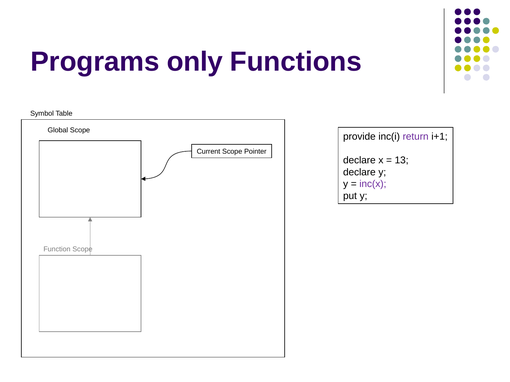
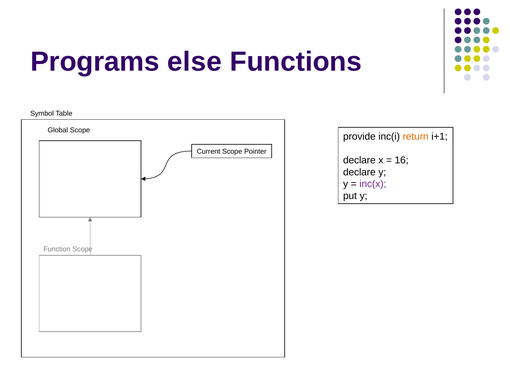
only: only -> else
return colour: purple -> orange
13: 13 -> 16
